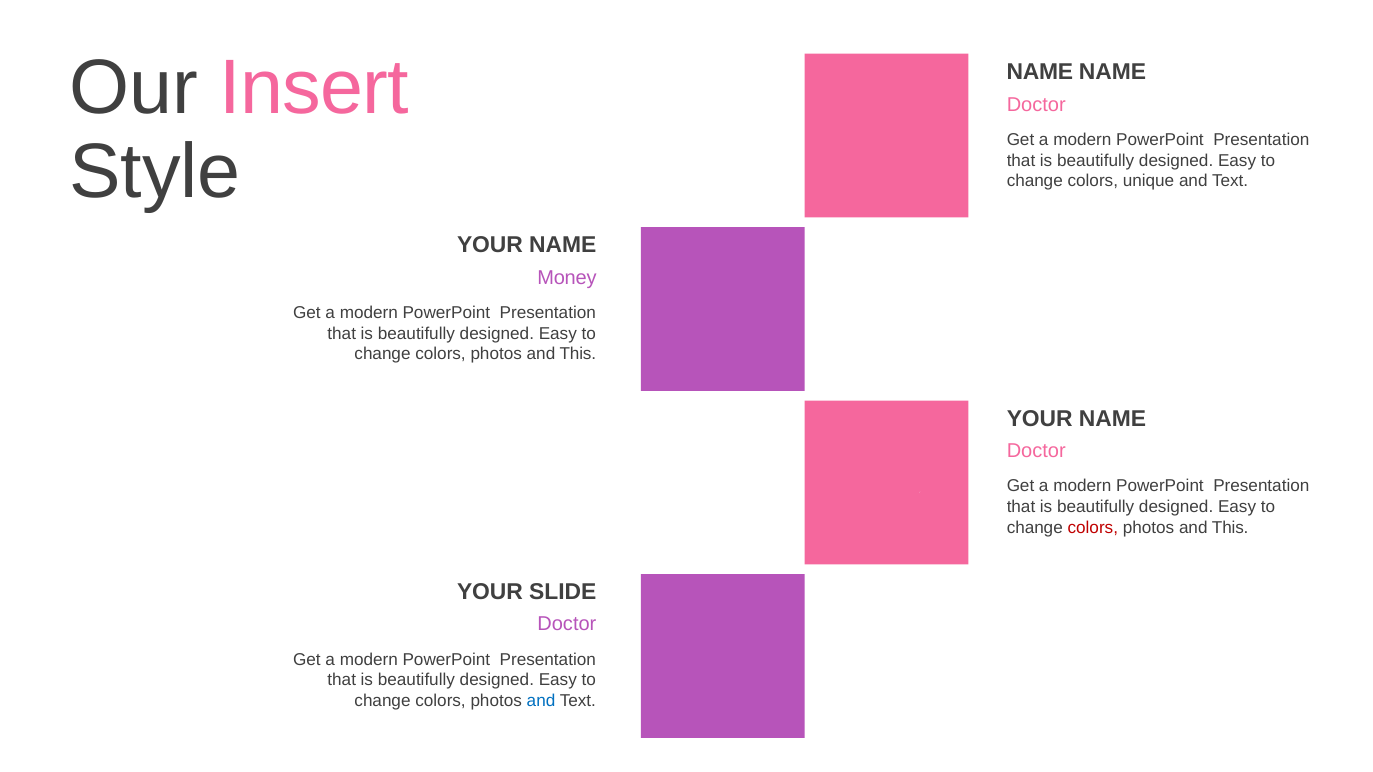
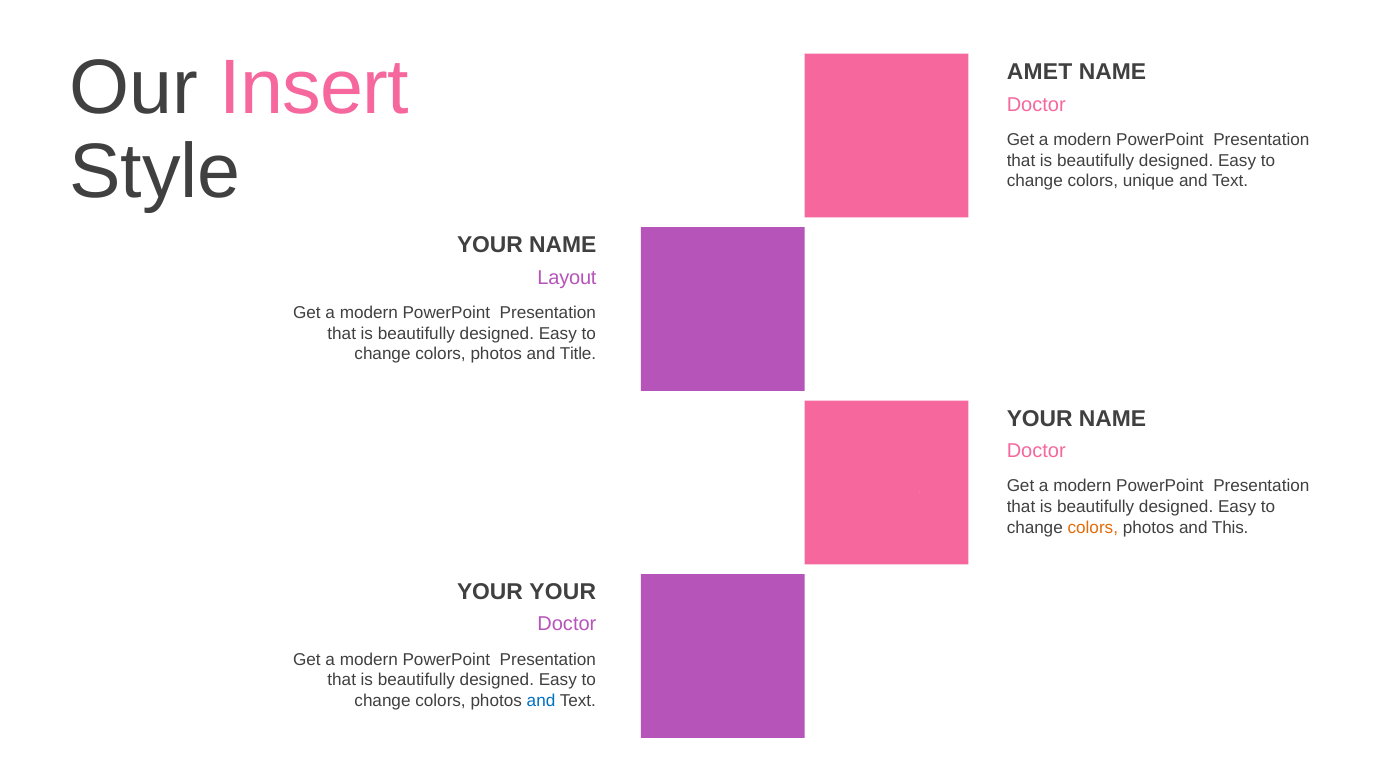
NAME at (1040, 72): NAME -> AMET
Money: Money -> Layout
This at (578, 354): This -> Title
colors at (1093, 528) colour: red -> orange
YOUR SLIDE: SLIDE -> YOUR
